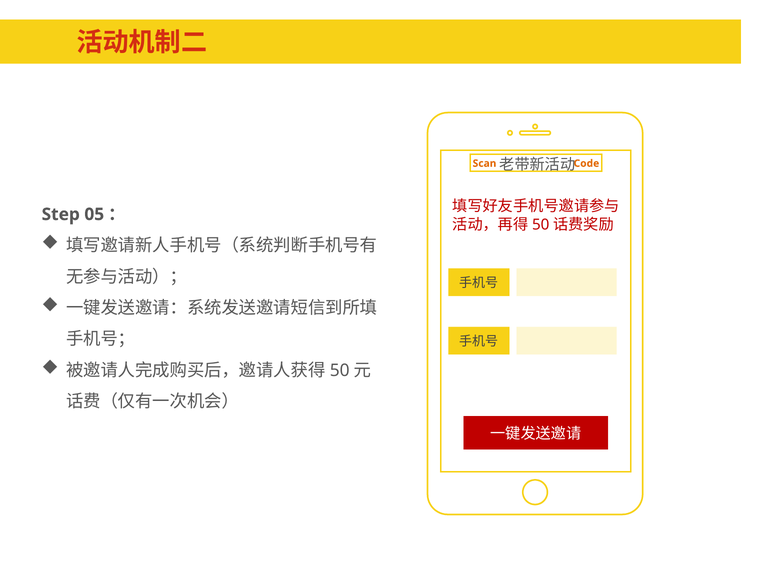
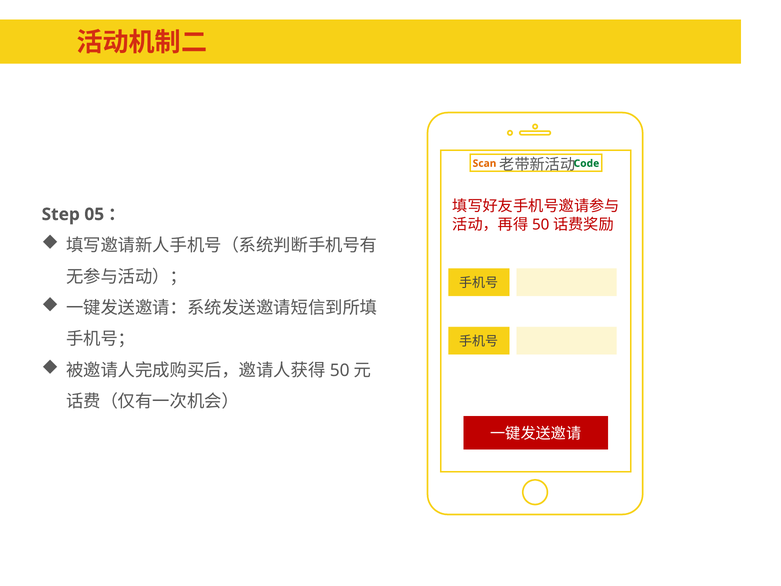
Code colour: orange -> green
